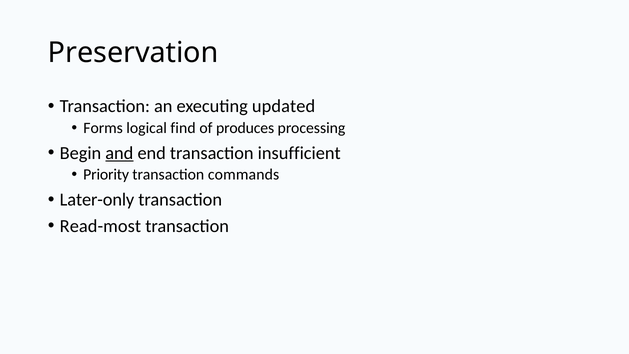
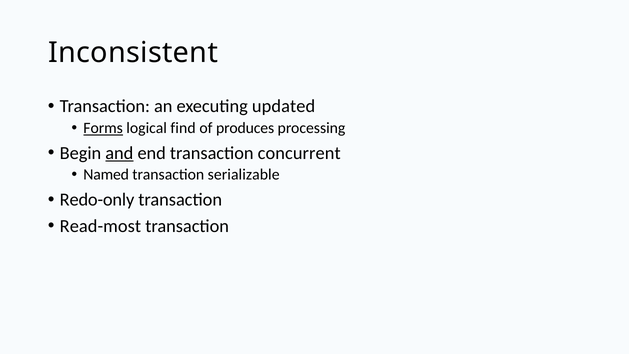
Preservation: Preservation -> Inconsistent
Forms underline: none -> present
insufficient: insufficient -> concurrent
Priority: Priority -> Named
commands: commands -> serializable
Later-only: Later-only -> Redo-only
